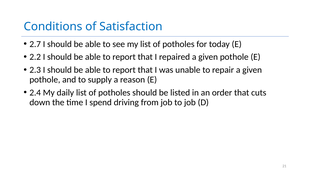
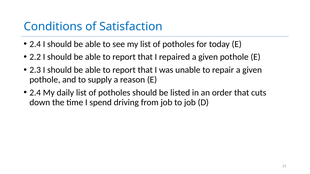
2.7 at (35, 44): 2.7 -> 2.4
